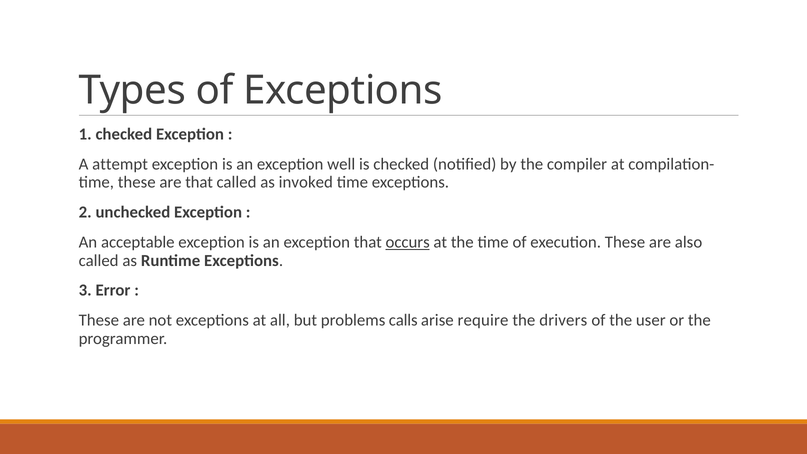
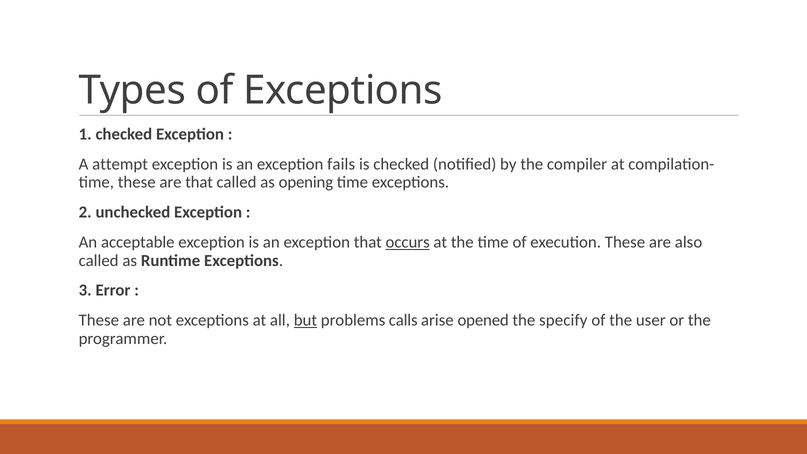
well: well -> fails
invoked: invoked -> opening
but underline: none -> present
require: require -> opened
drivers: drivers -> specify
